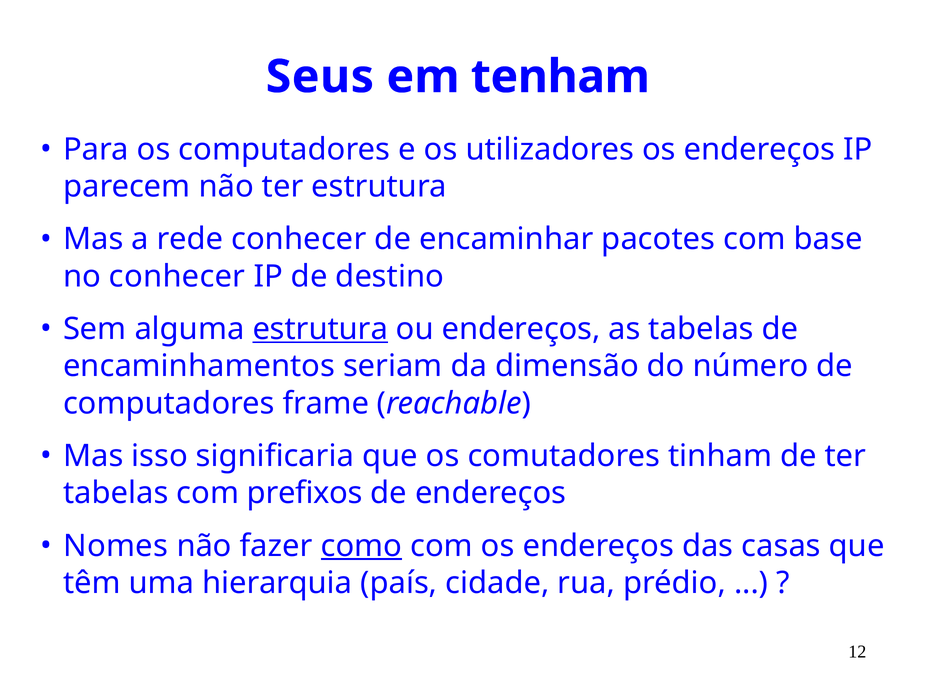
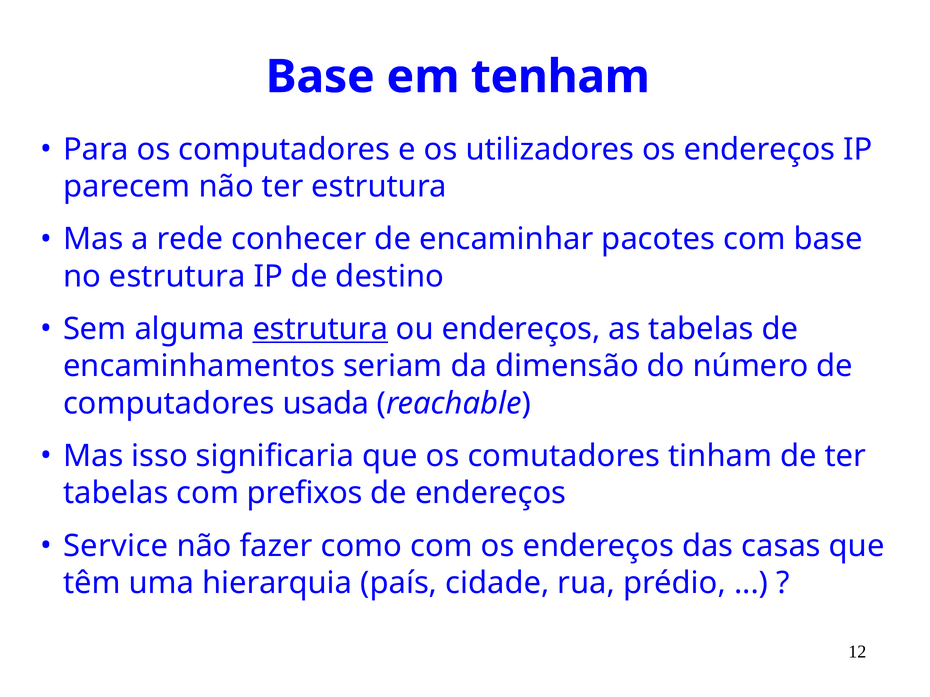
Seus at (320, 77): Seus -> Base
no conhecer: conhecer -> estrutura
frame: frame -> usada
Nomes: Nomes -> Service
como underline: present -> none
